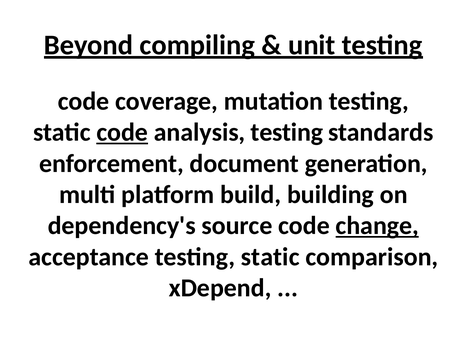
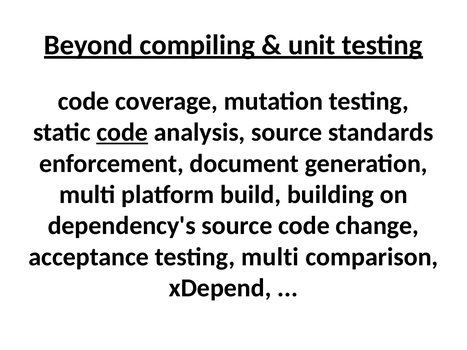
analysis testing: testing -> source
change underline: present -> none
acceptance testing static: static -> multi
